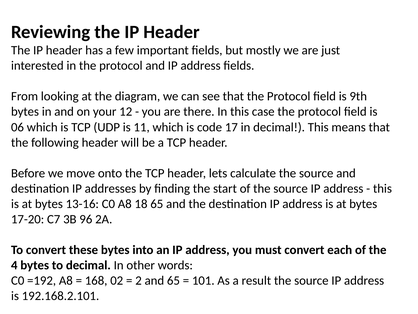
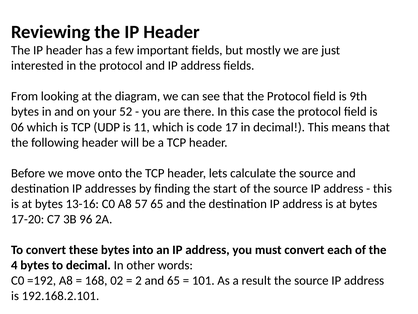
12: 12 -> 52
18: 18 -> 57
